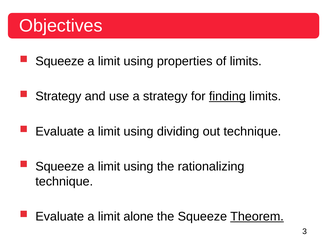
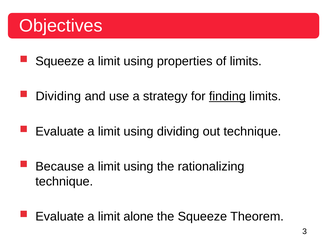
Strategy at (58, 97): Strategy -> Dividing
Squeeze at (60, 167): Squeeze -> Because
Theorem underline: present -> none
